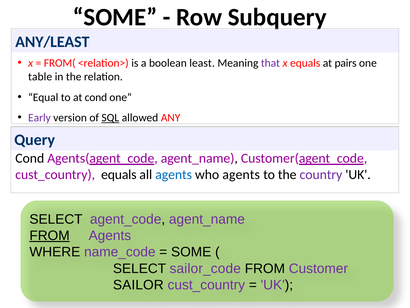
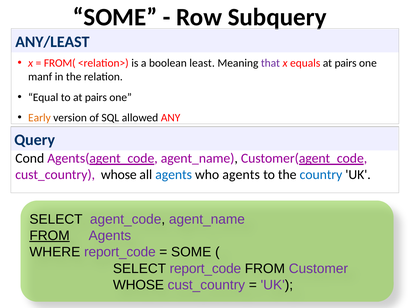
table: table -> manf
to at cond: cond -> pairs
Early colour: purple -> orange
SQL underline: present -> none
cust_country equals: equals -> whose
country colour: purple -> blue
WHERE name_code: name_code -> report_code
SELECT sailor_code: sailor_code -> report_code
SAILOR at (138, 284): SAILOR -> WHOSE
